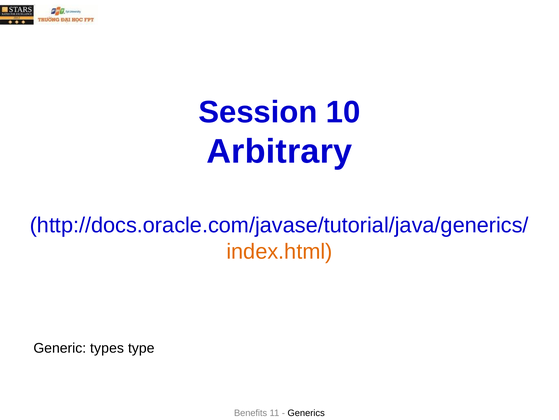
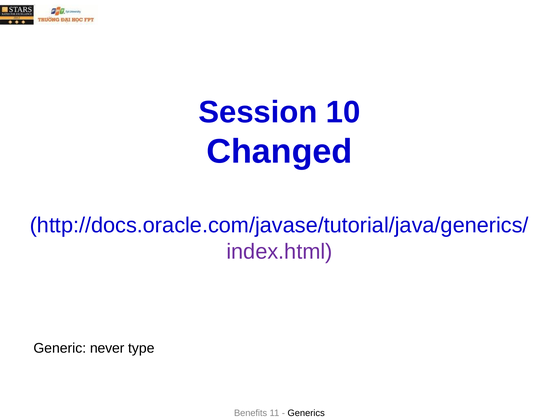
Arbitrary: Arbitrary -> Changed
index.html colour: orange -> purple
types: types -> never
